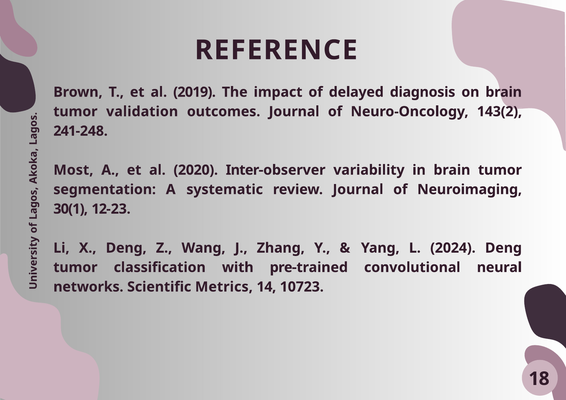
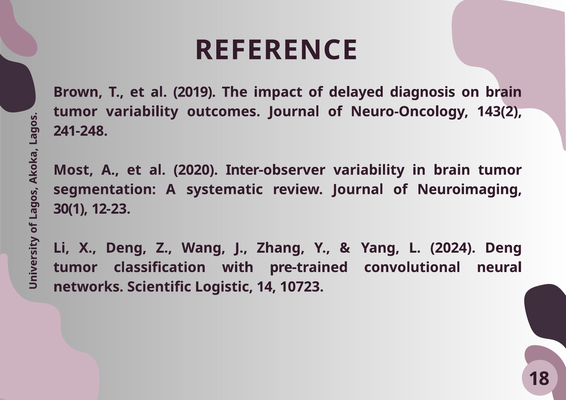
tumor validation: validation -> variability
Metrics: Metrics -> Logistic
